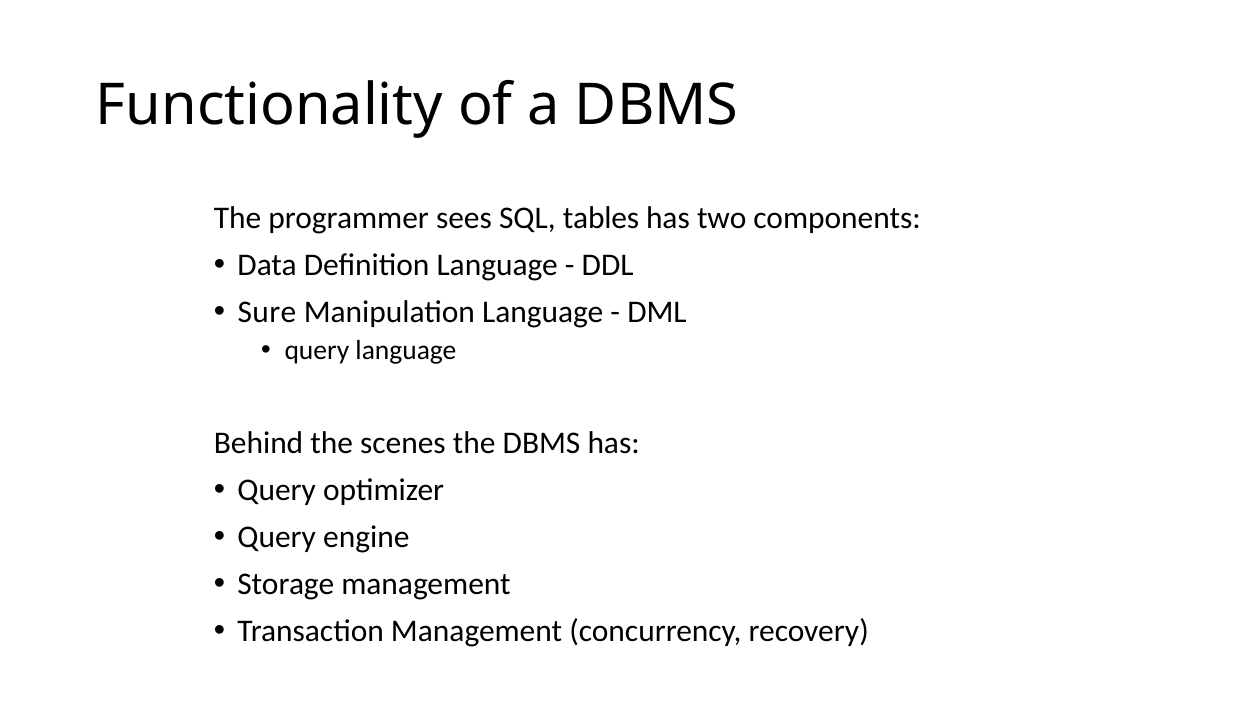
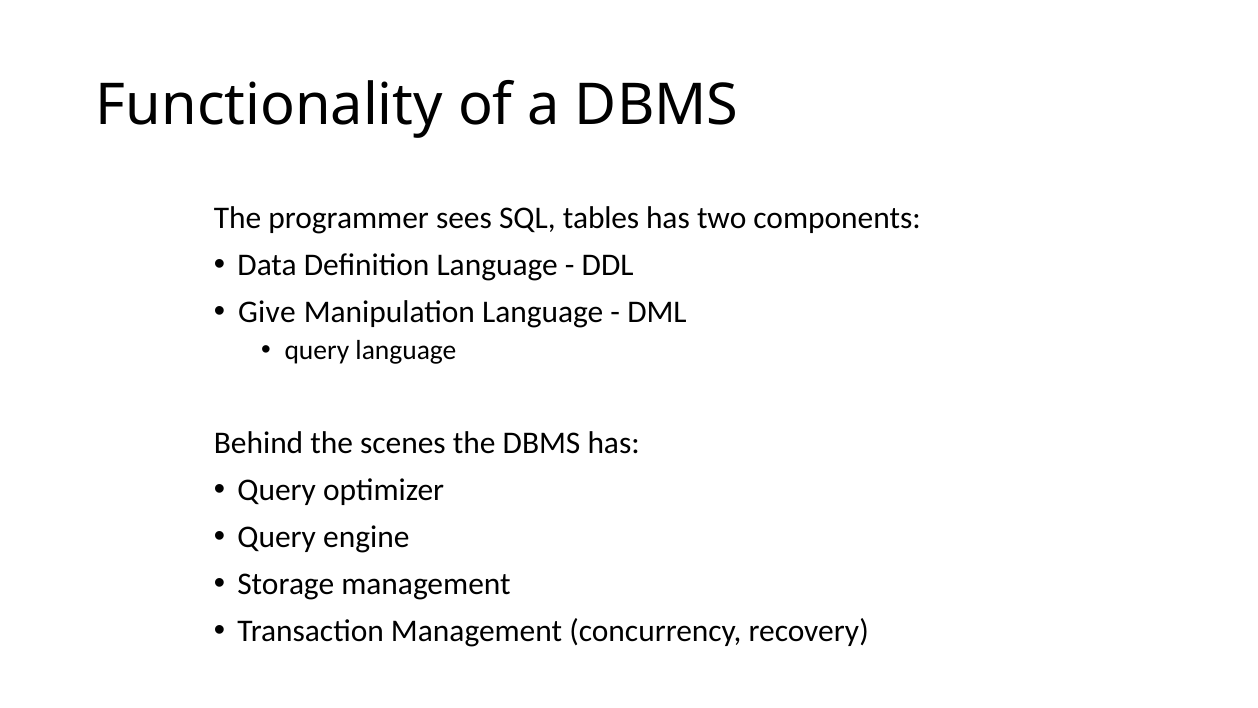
Sure: Sure -> Give
